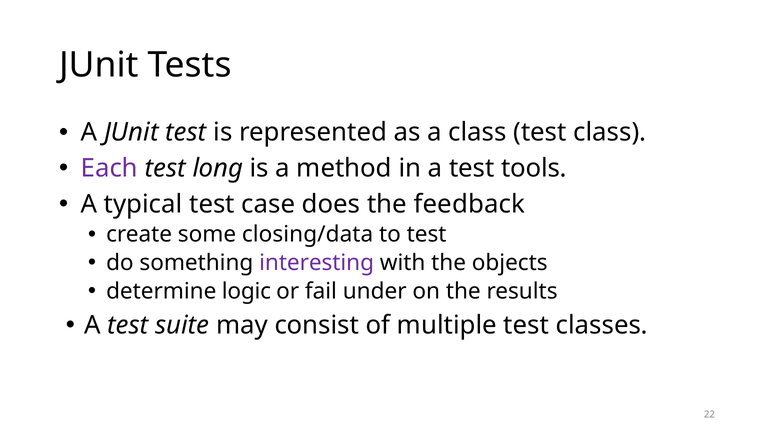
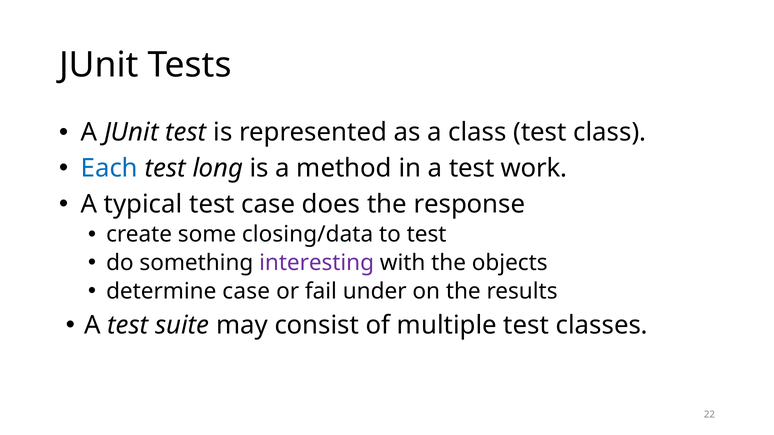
Each colour: purple -> blue
tools: tools -> work
feedback: feedback -> response
determine logic: logic -> case
